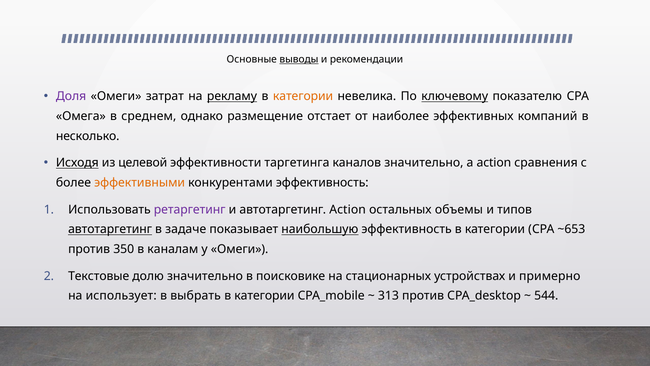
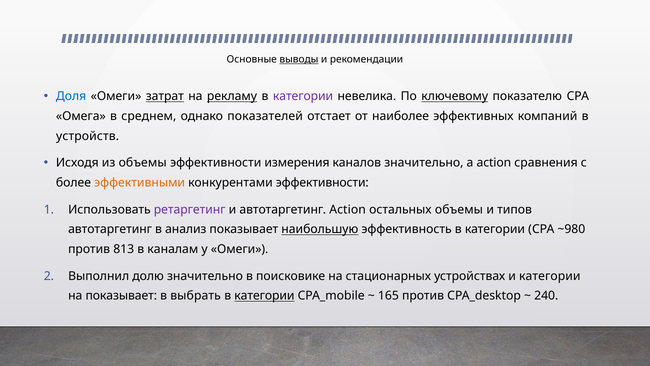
Доля colour: purple -> blue
затрат underline: none -> present
категории at (303, 96) colour: orange -> purple
размещение: размещение -> показателей
несколько: несколько -> устройств
Исходя underline: present -> none
из целевой: целевой -> объемы
таргетинга: таргетинга -> измерения
конкурентами эффективность: эффективность -> эффективности
автотаргетинг at (110, 229) underline: present -> none
задаче: задаче -> анализ
~653: ~653 -> ~980
350: 350 -> 813
Текстовые: Текстовые -> Выполнил
и примерно: примерно -> категории
на использует: использует -> показывает
категории at (264, 296) underline: none -> present
313: 313 -> 165
544: 544 -> 240
